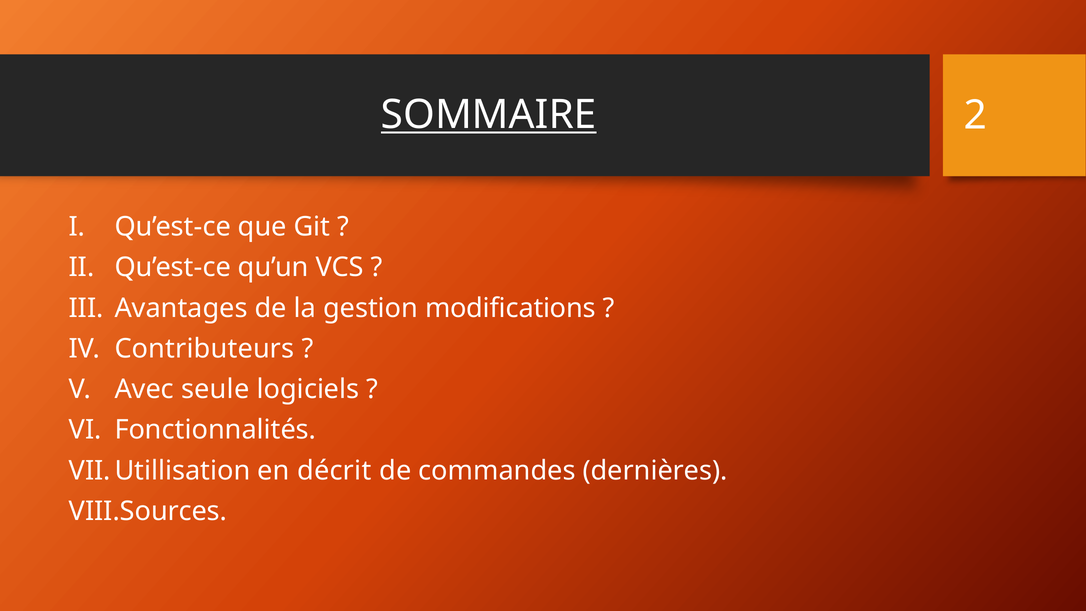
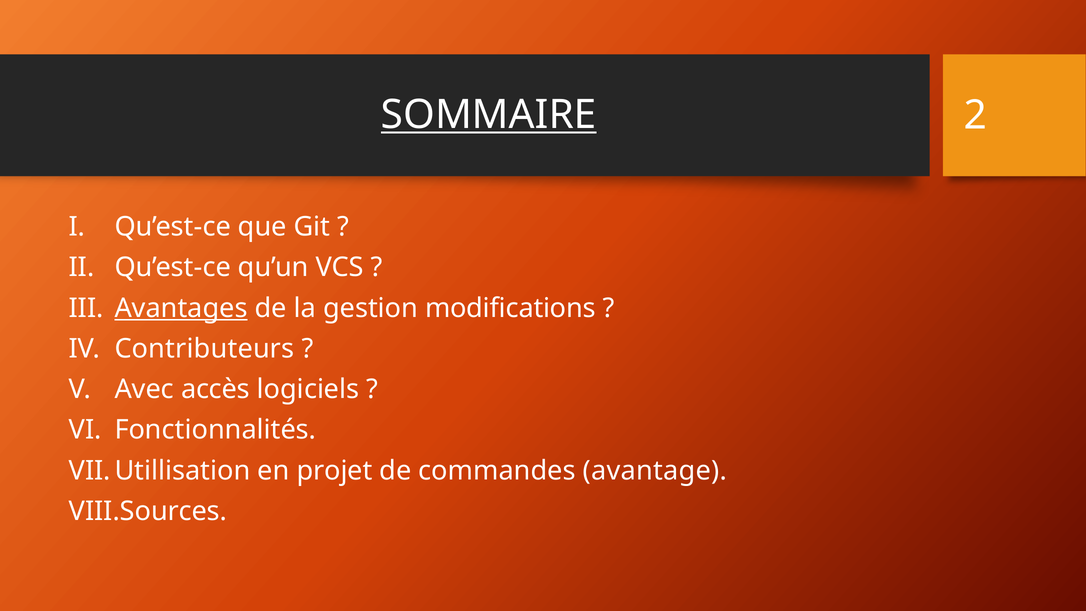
Avantages underline: none -> present
seule: seule -> accès
décrit: décrit -> projet
dernières: dernières -> avantage
